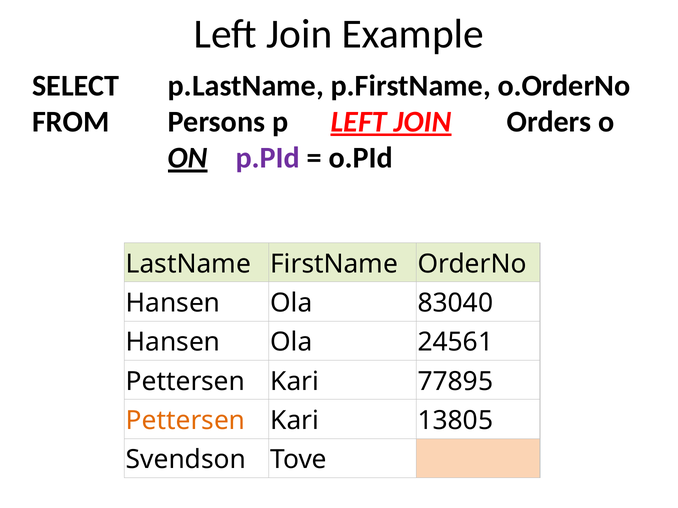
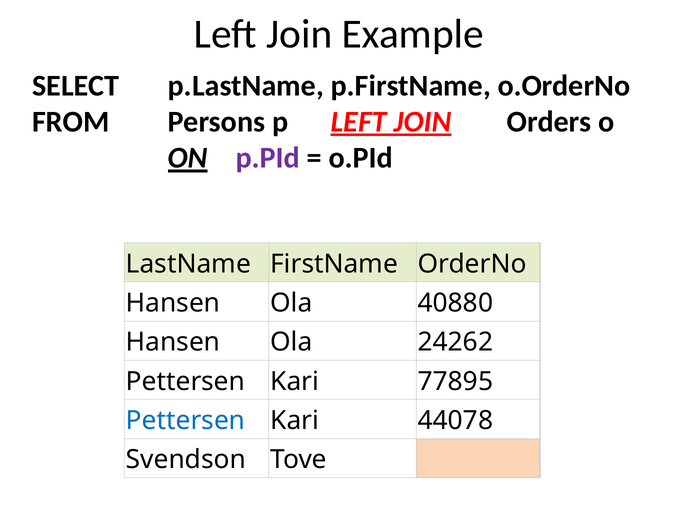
83040: 83040 -> 40880
24561: 24561 -> 24262
Pettersen at (186, 421) colour: orange -> blue
13805: 13805 -> 44078
